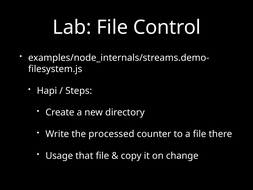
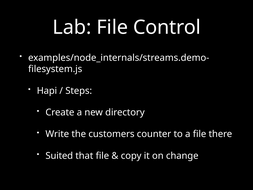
processed: processed -> customers
Usage: Usage -> Suited
